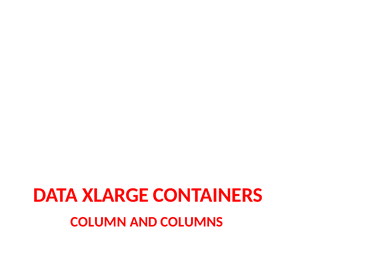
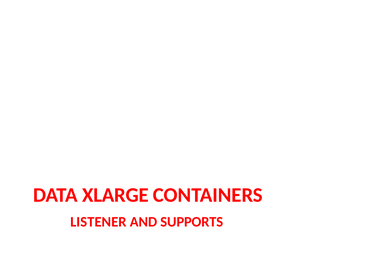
COLUMN: COLUMN -> LISTENER
COLUMNS: COLUMNS -> SUPPORTS
